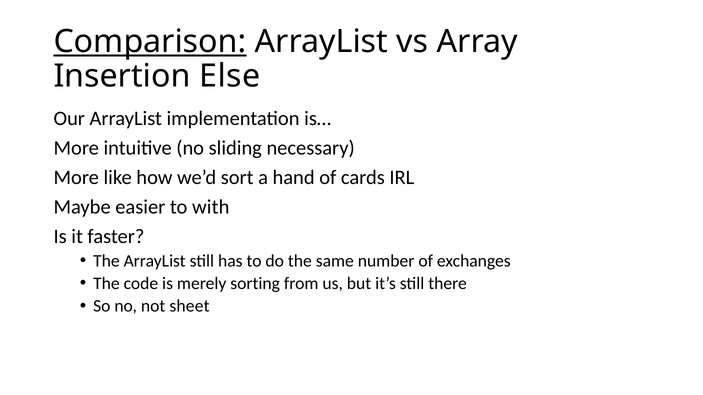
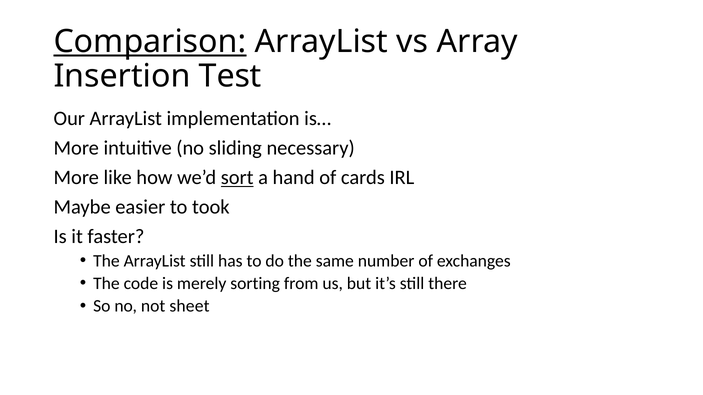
Else: Else -> Test
sort underline: none -> present
with: with -> took
